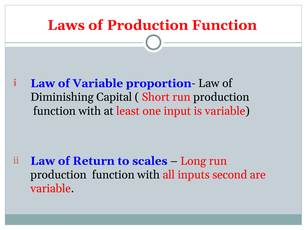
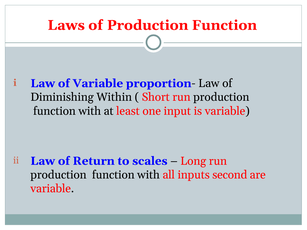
Capital: Capital -> Within
